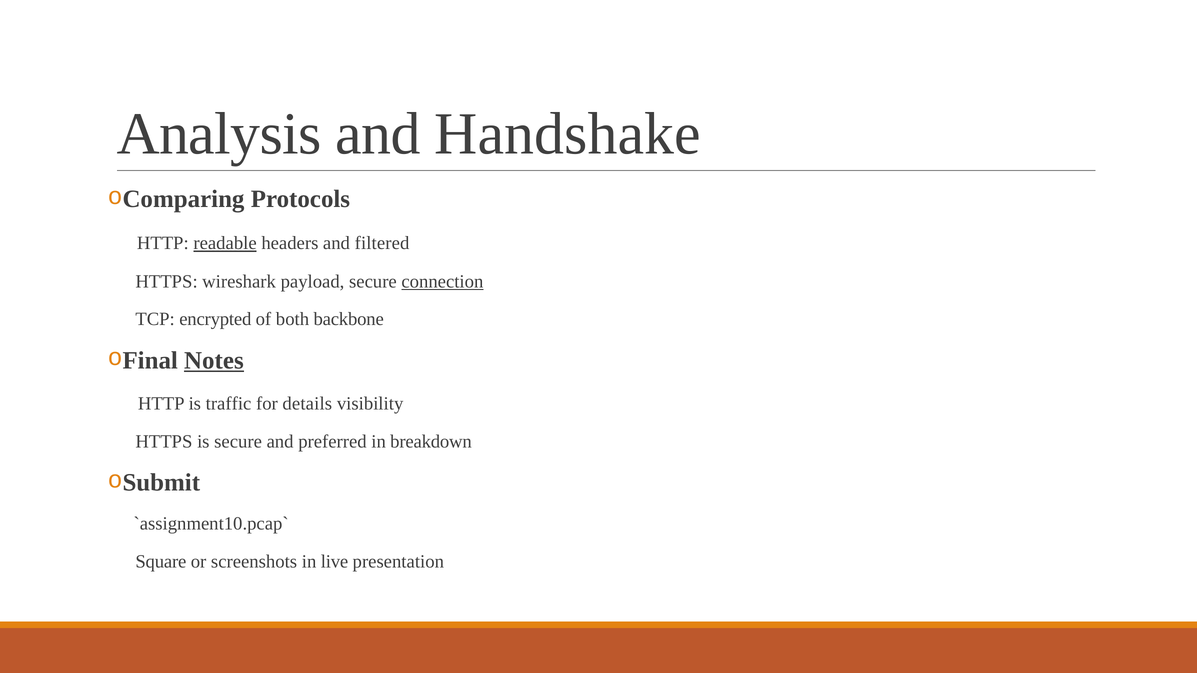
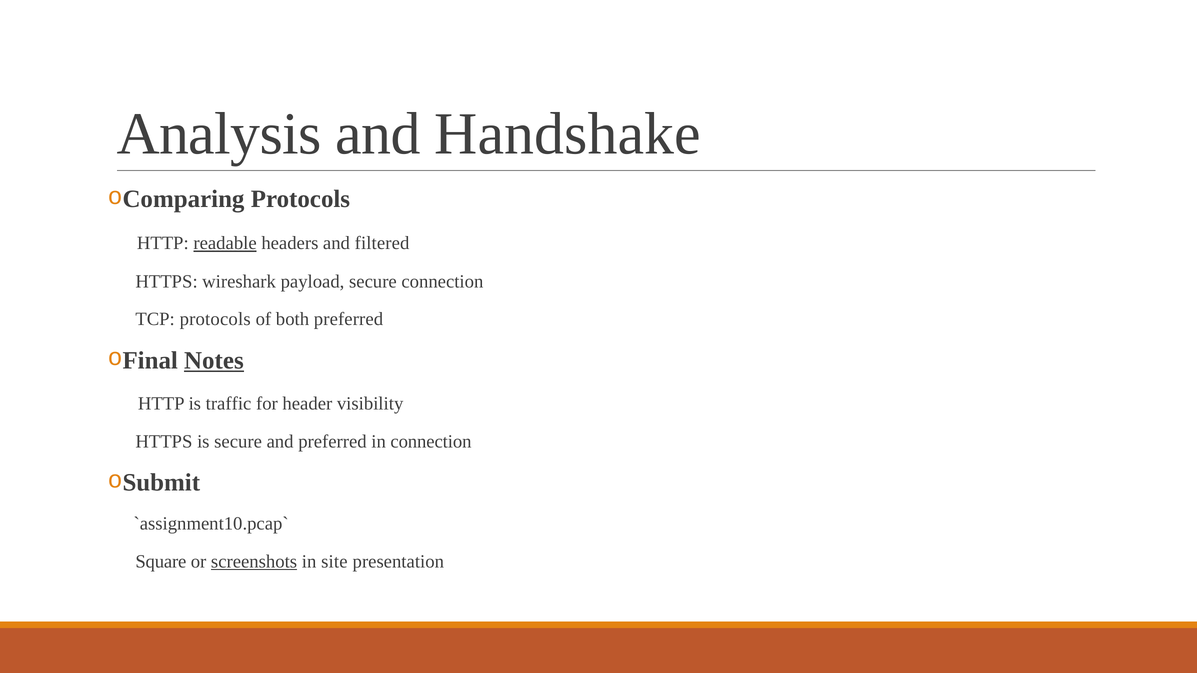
connection at (442, 282) underline: present -> none
TCP encrypted: encrypted -> protocols
both backbone: backbone -> preferred
details: details -> header
in breakdown: breakdown -> connection
screenshots underline: none -> present
live: live -> site
